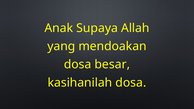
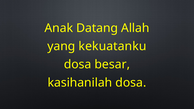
Supaya: Supaya -> Datang
mendoakan: mendoakan -> kekuatanku
